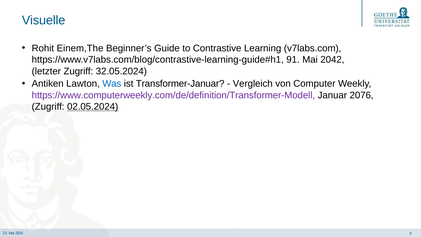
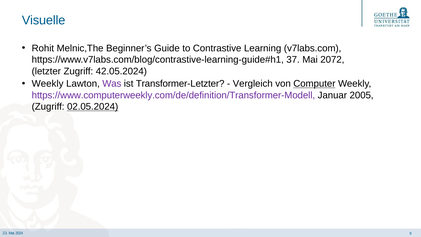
Einem,The: Einem,The -> Melnic,The
91: 91 -> 37
2042: 2042 -> 2072
32.05.2024: 32.05.2024 -> 42.05.2024
Antiken at (48, 84): Antiken -> Weekly
Was colour: blue -> purple
Transformer-Januar: Transformer-Januar -> Transformer-Letzter
Computer underline: none -> present
2076: 2076 -> 2005
